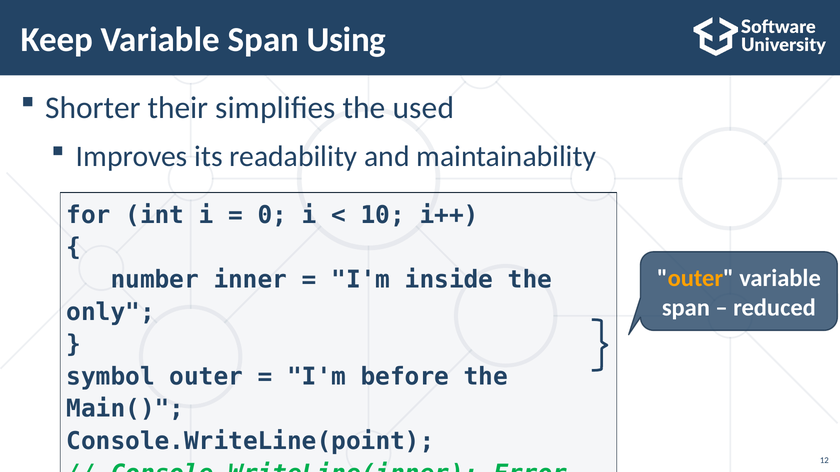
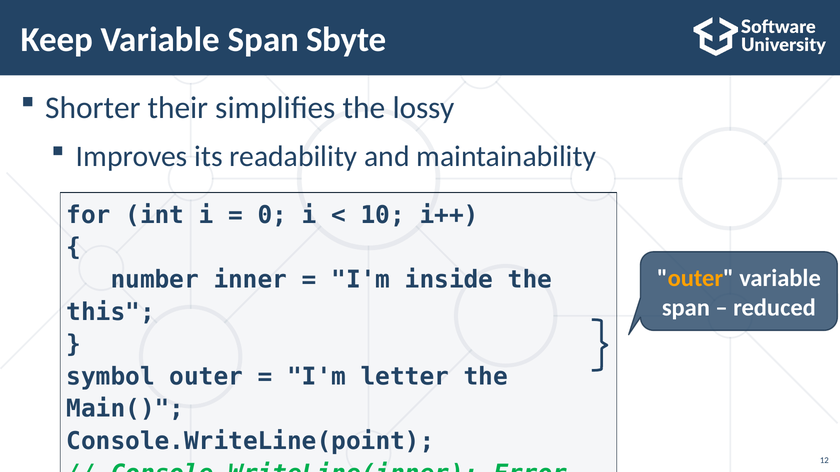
Using: Using -> Sbyte
used: used -> lossy
only: only -> this
before: before -> letter
